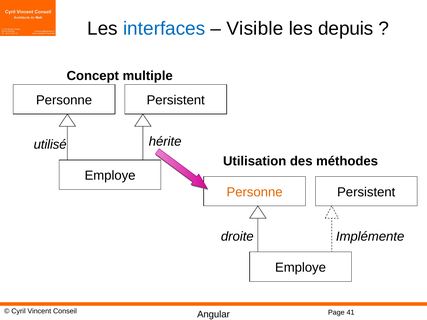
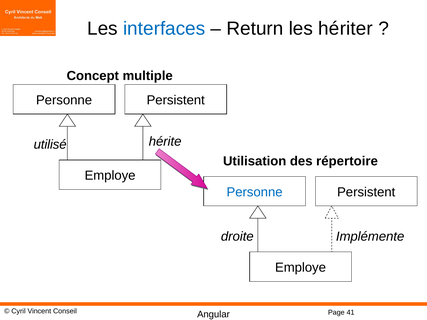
Visible: Visible -> Return
depuis: depuis -> hériter
méthodes: méthodes -> répertoire
Personne at (255, 192) colour: orange -> blue
